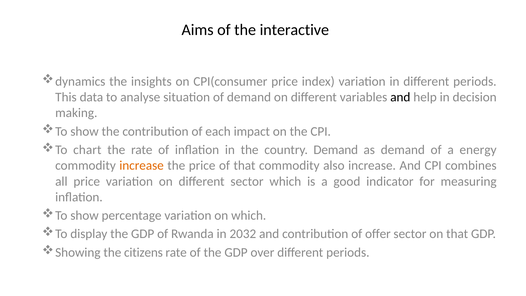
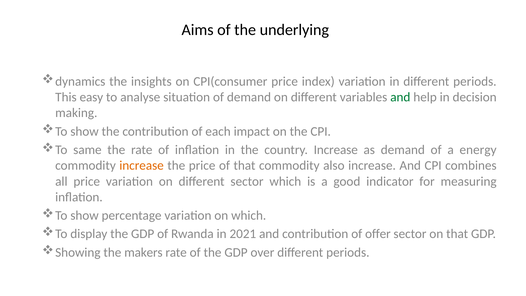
interactive: interactive -> underlying
data: data -> easy
and at (400, 97) colour: black -> green
chart: chart -> same
country Demand: Demand -> Increase
2032: 2032 -> 2021
citizens: citizens -> makers
